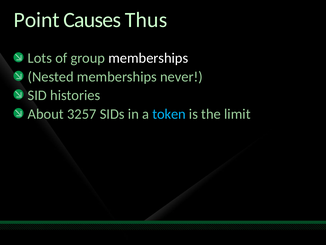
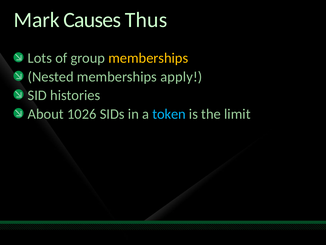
Point: Point -> Mark
memberships at (148, 58) colour: white -> yellow
never: never -> apply
3257: 3257 -> 1026
